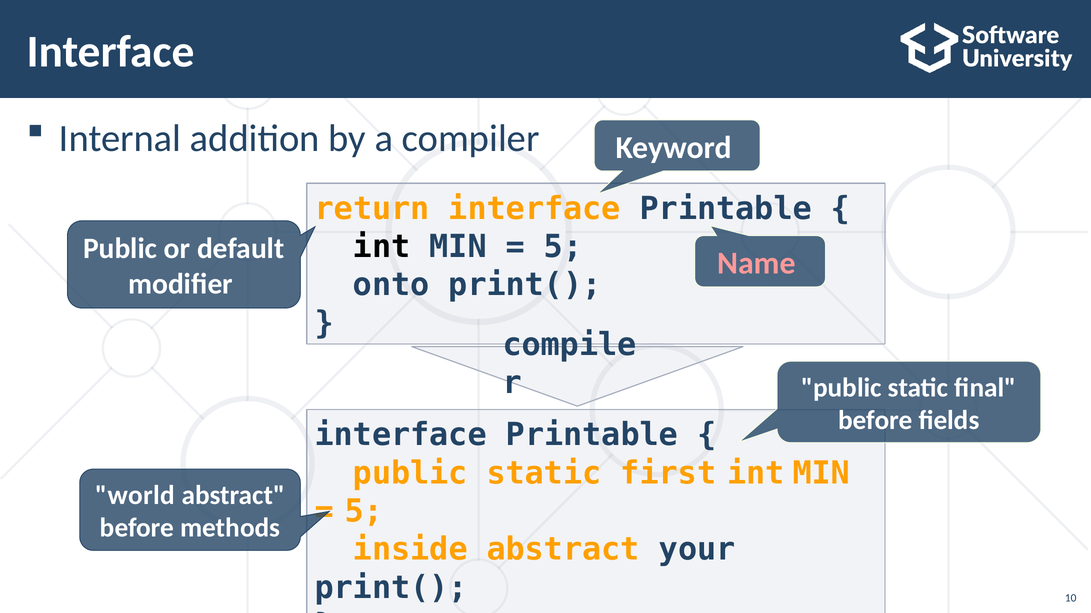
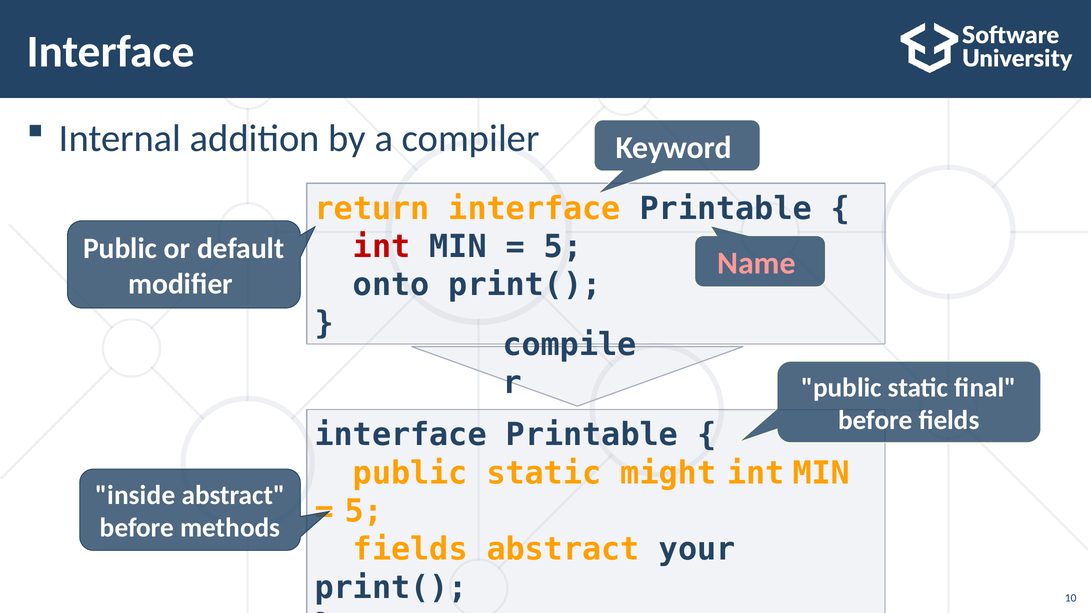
int at (382, 247) colour: black -> red
first: first -> might
world: world -> inside
inside at (410, 550): inside -> fields
